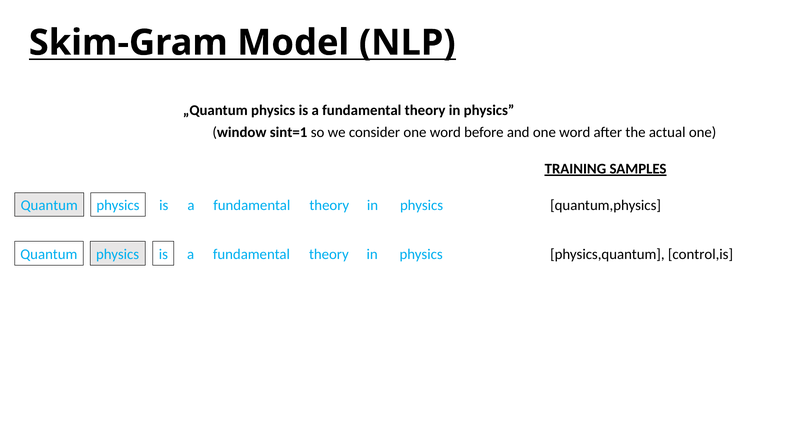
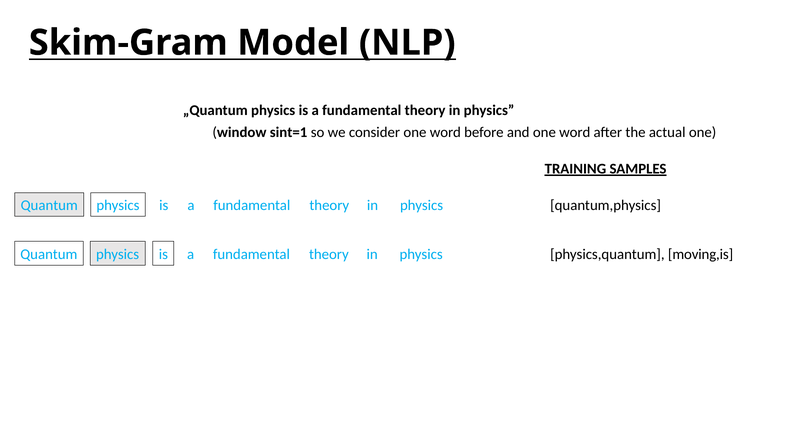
control,is: control,is -> moving,is
